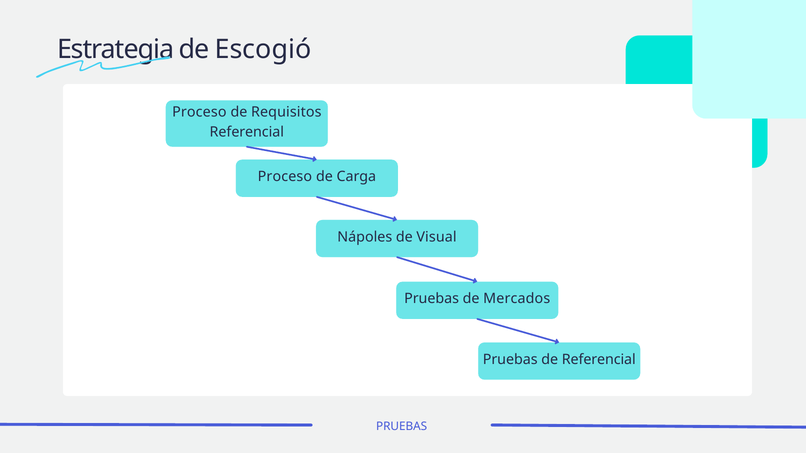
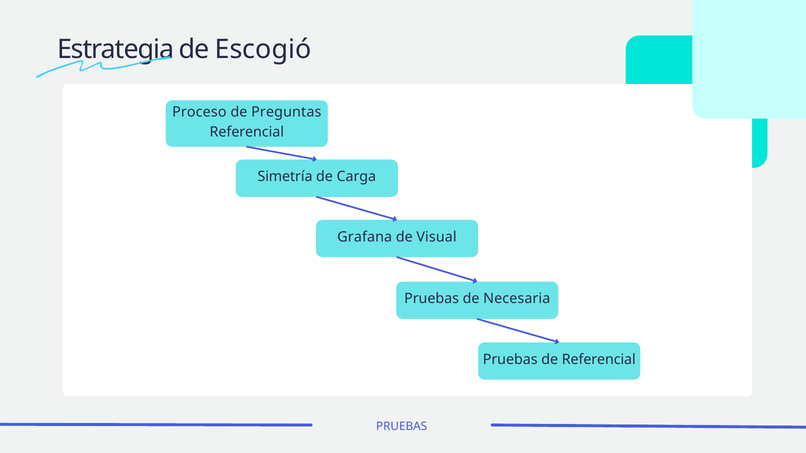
Requisitos: Requisitos -> Preguntas
Proceso at (285, 177): Proceso -> Simetría
Nápoles: Nápoles -> Grafana
Mercados: Mercados -> Necesaria
